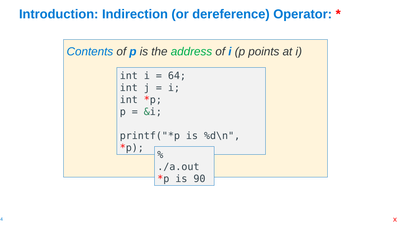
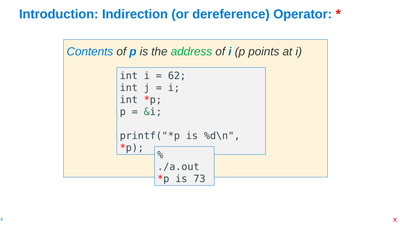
64: 64 -> 62
90: 90 -> 73
